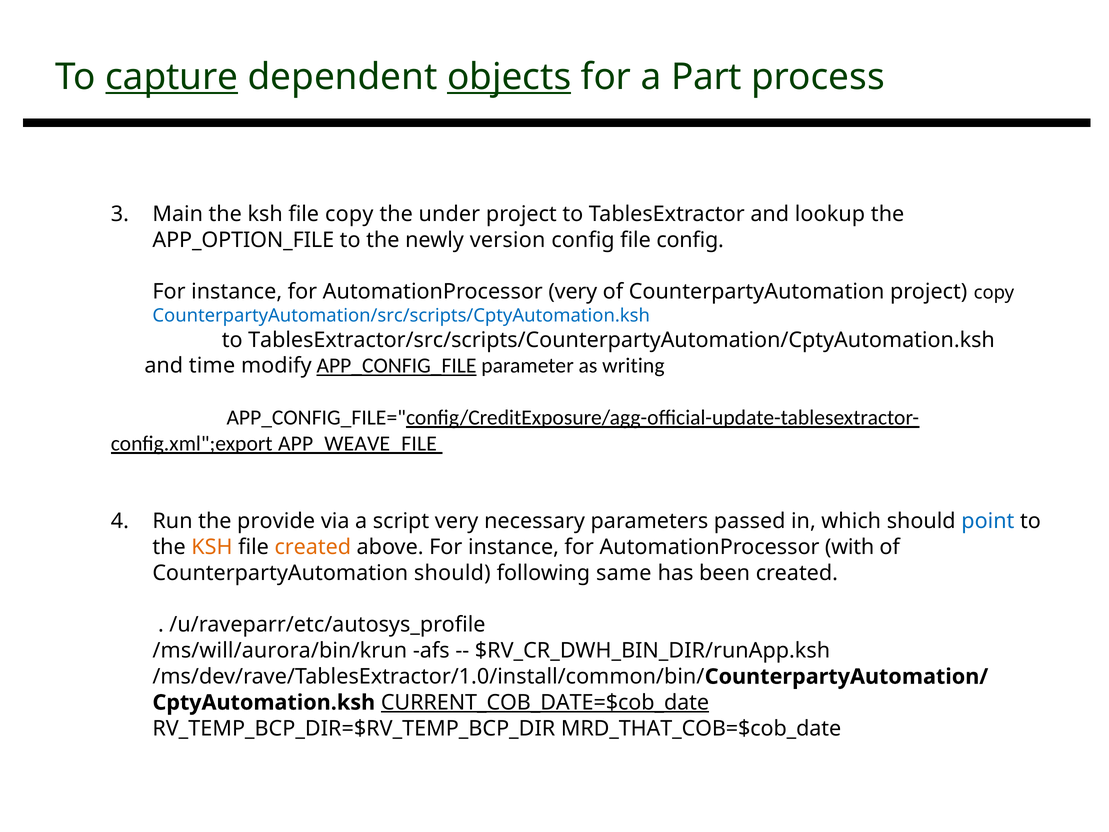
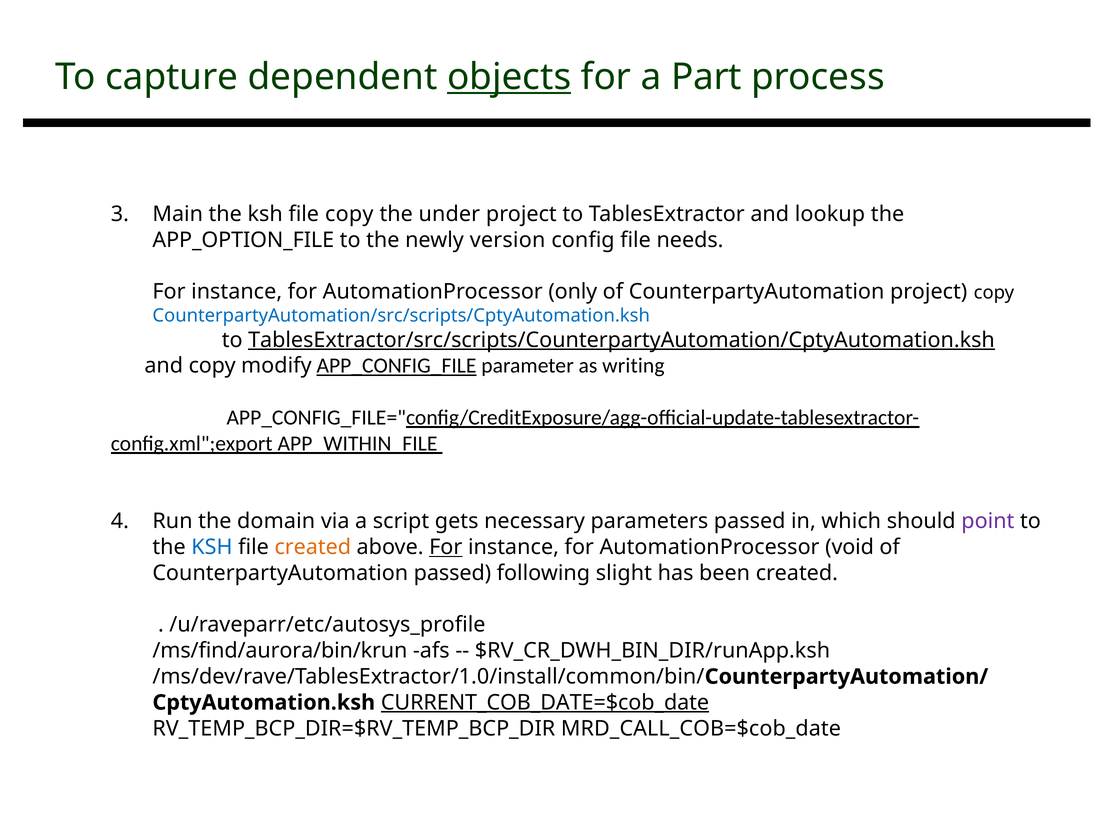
capture underline: present -> none
file config: config -> needs
AutomationProcessor very: very -> only
TablesExtractor/src/scripts/CounterpartyAutomation/CptyAutomation.ksh underline: none -> present
and time: time -> copy
APP_WEAVE_FILE: APP_WEAVE_FILE -> APP_WITHIN_FILE
provide: provide -> domain
script very: very -> gets
point colour: blue -> purple
KSH at (212, 547) colour: orange -> blue
For at (446, 547) underline: none -> present
with: with -> void
CounterpartyAutomation should: should -> passed
same: same -> slight
/ms/will/aurora/bin/krun: /ms/will/aurora/bin/krun -> /ms/find/aurora/bin/krun
MRD_THAT_COB=$cob_date: MRD_THAT_COB=$cob_date -> MRD_CALL_COB=$cob_date
